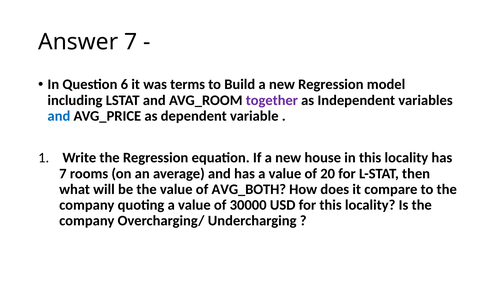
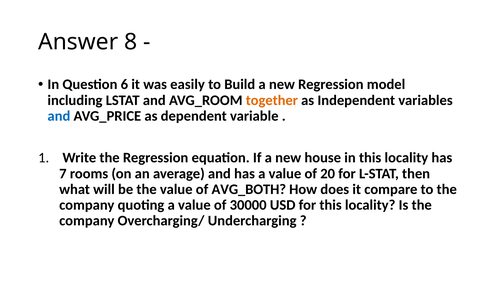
Answer 7: 7 -> 8
terms: terms -> easily
together colour: purple -> orange
